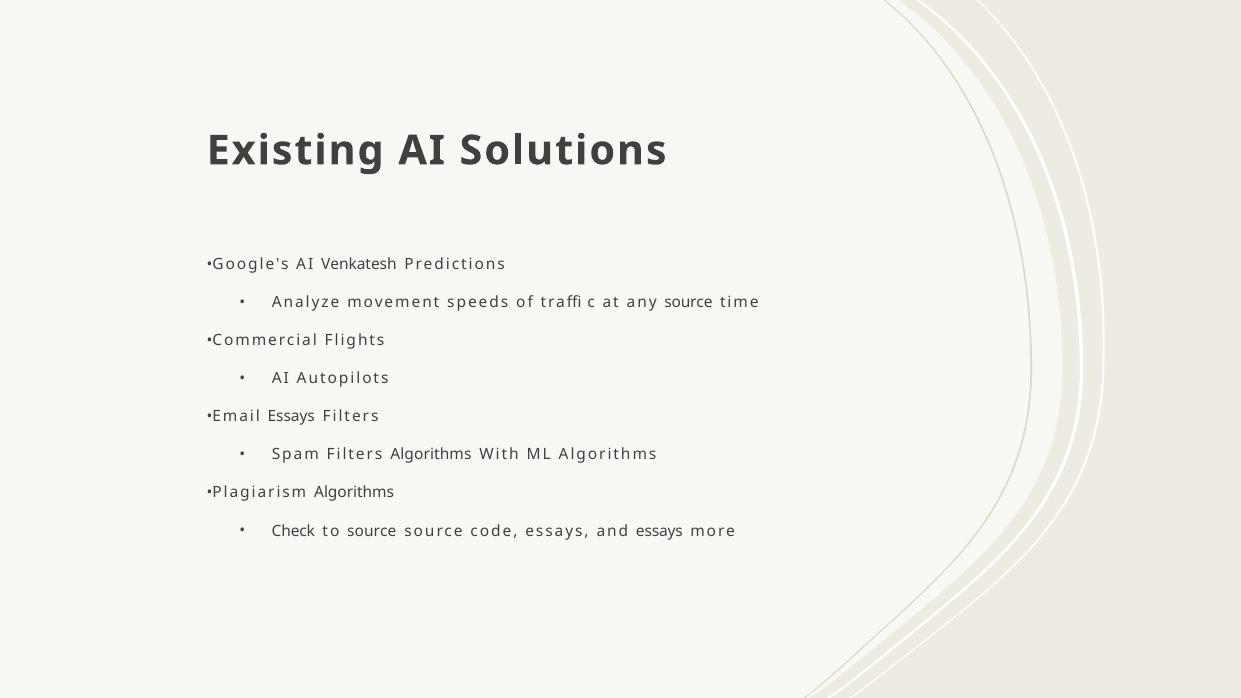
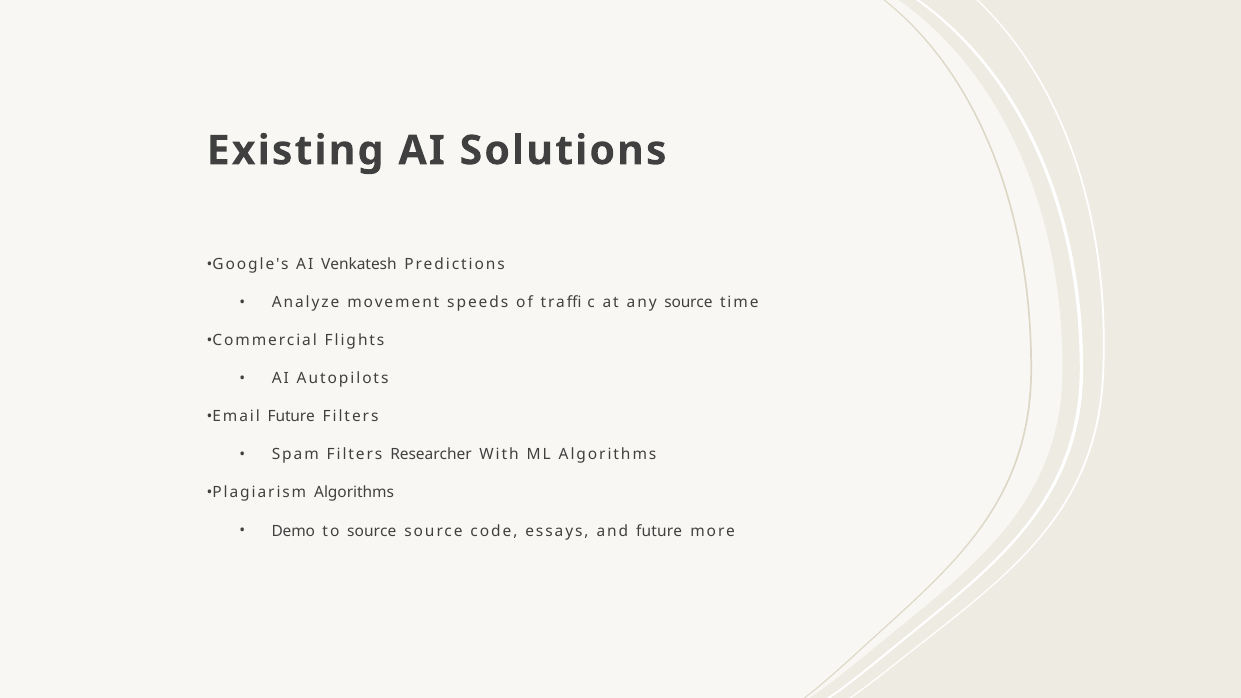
Email Essays: Essays -> Future
Filters Algorithms: Algorithms -> Researcher
Check: Check -> Demo
and essays: essays -> future
